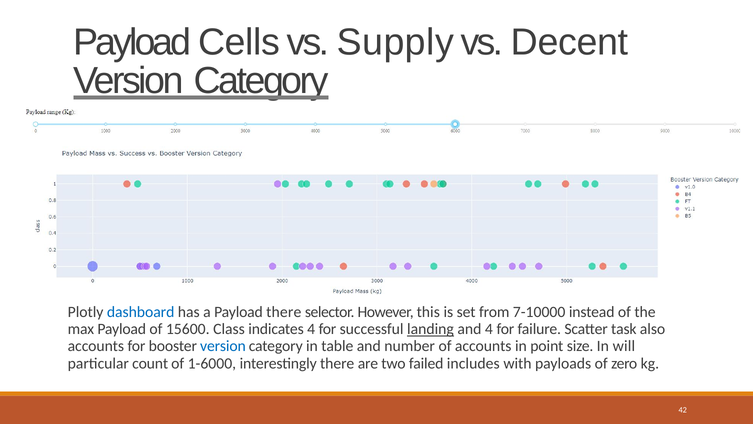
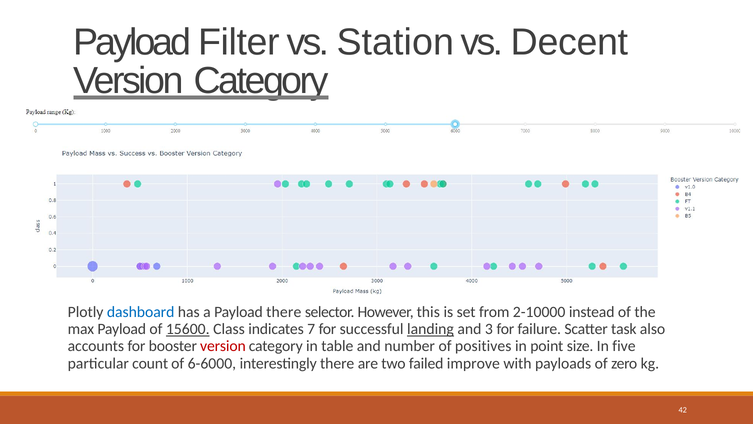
Cells: Cells -> Filter
Supply: Supply -> Station
7-10000: 7-10000 -> 2-10000
15600 underline: none -> present
indicates 4: 4 -> 7
and 4: 4 -> 3
version at (223, 346) colour: blue -> red
of accounts: accounts -> positives
will: will -> five
1-6000: 1-6000 -> 6-6000
includes: includes -> improve
